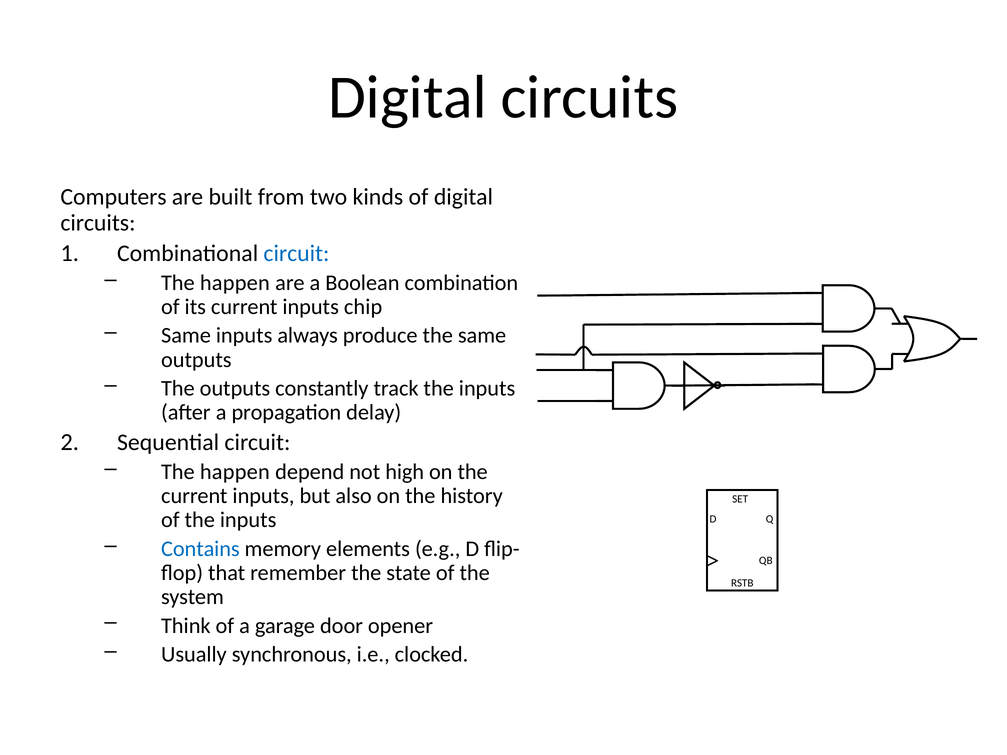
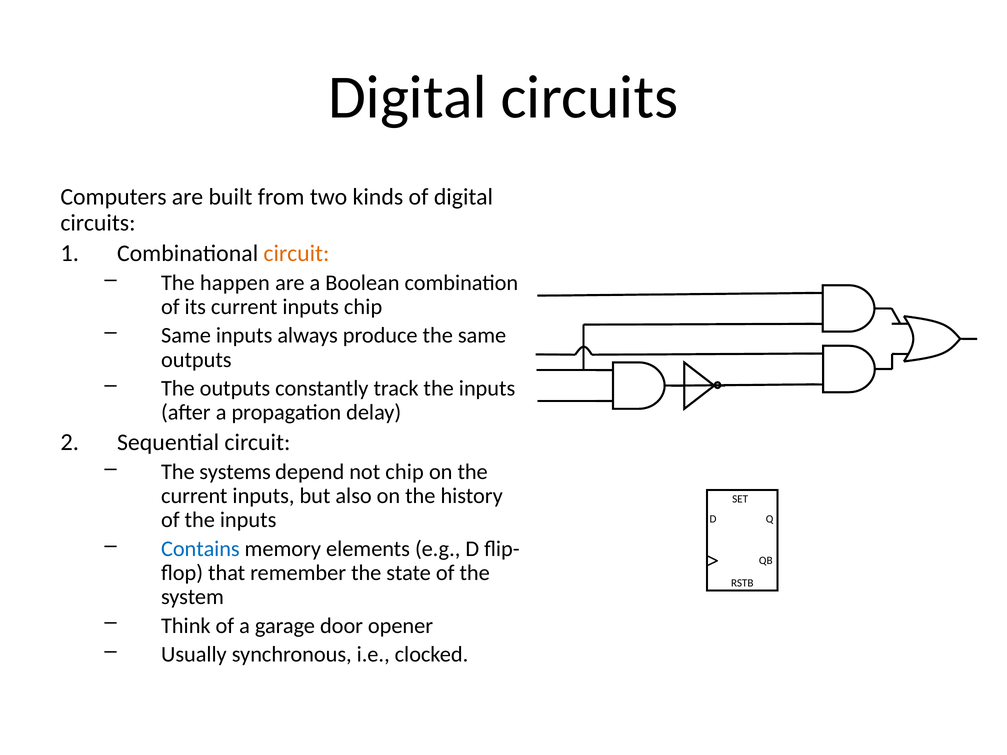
circuit at (296, 254) colour: blue -> orange
happen at (235, 472): happen -> systems
not high: high -> chip
